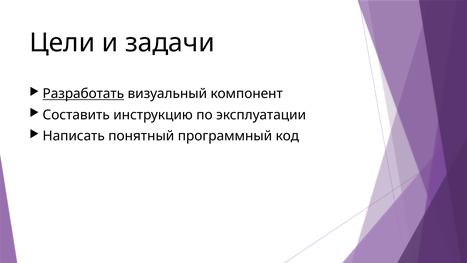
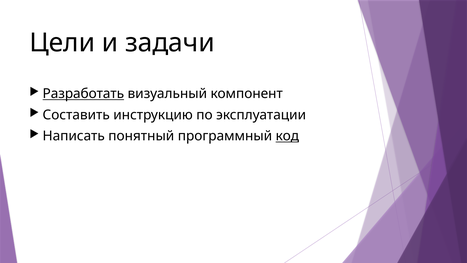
код underline: none -> present
